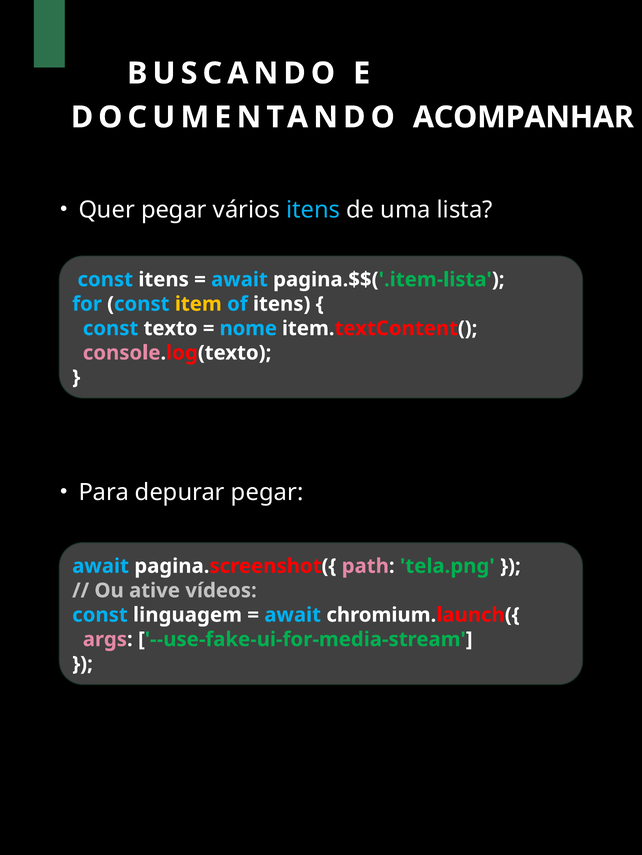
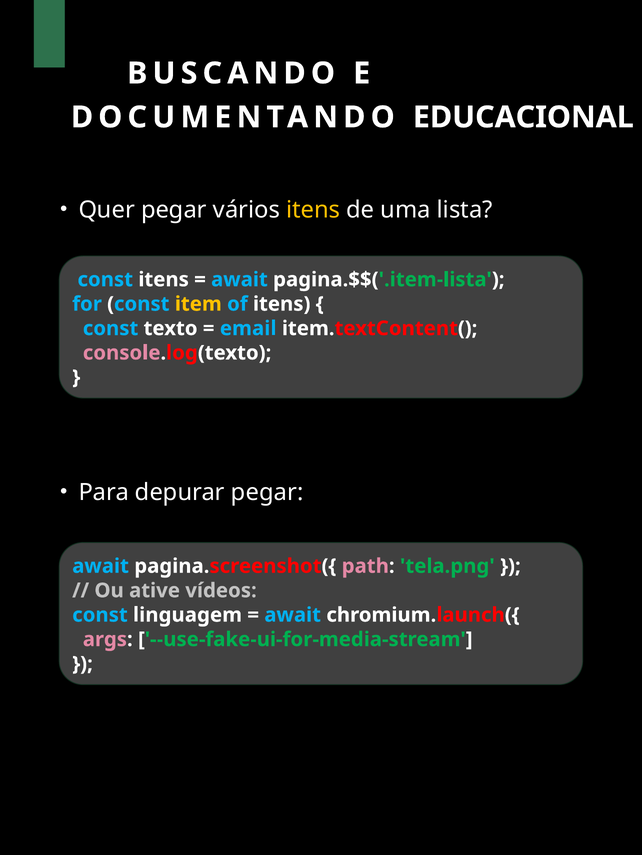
ACOMPANHAR: ACOMPANHAR -> EDUCACIONAL
itens at (313, 210) colour: light blue -> yellow
nome: nome -> email
